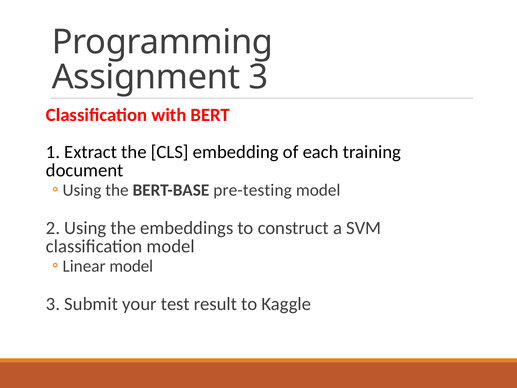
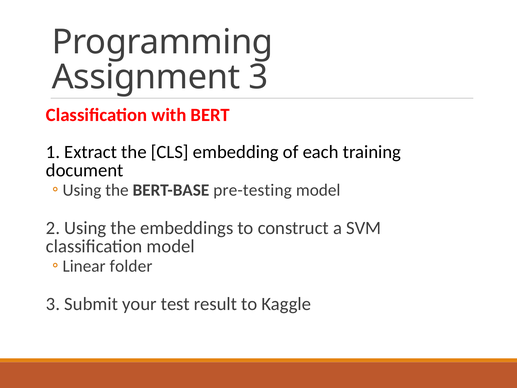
model at (131, 266): model -> folder
